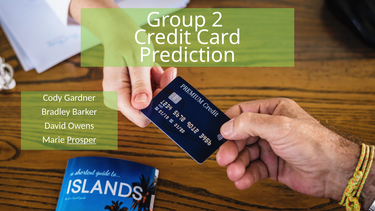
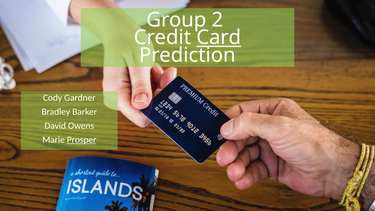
Card underline: none -> present
